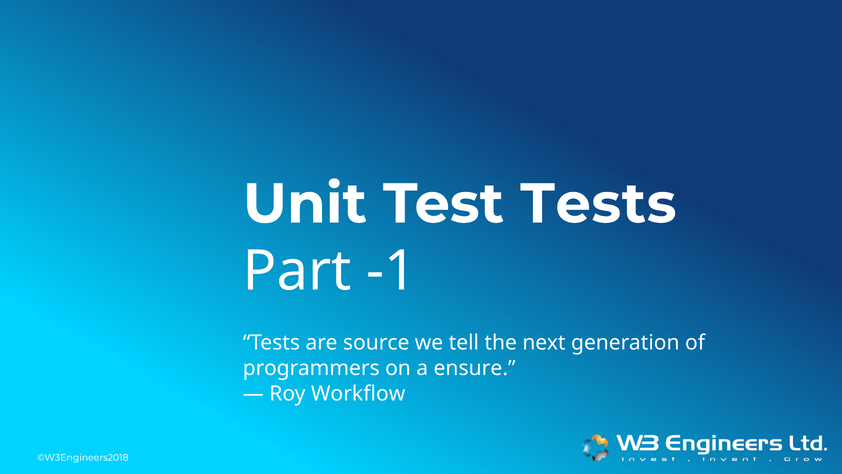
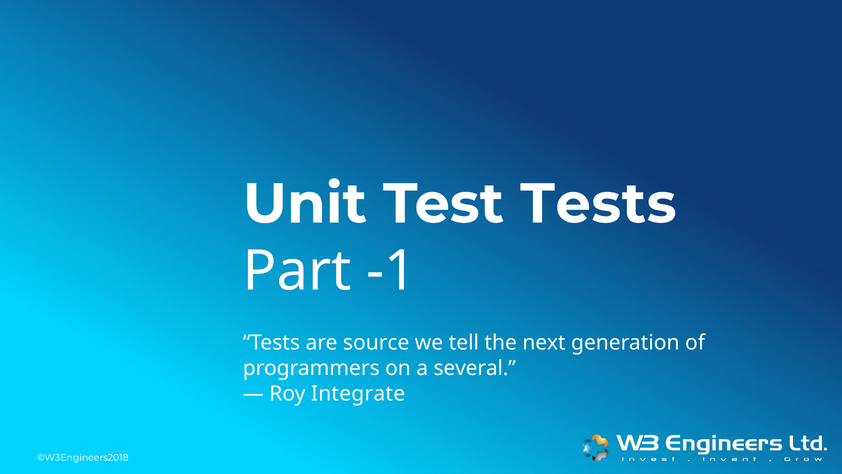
ensure: ensure -> several
Workflow: Workflow -> Integrate
